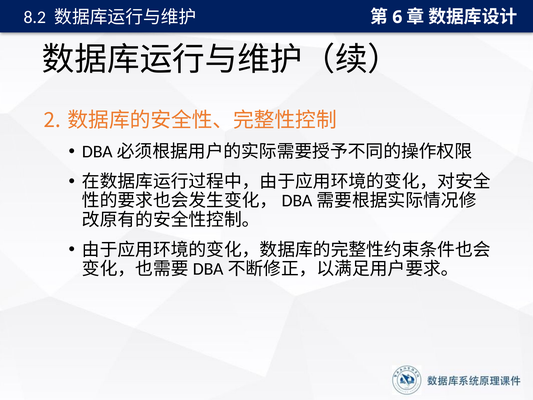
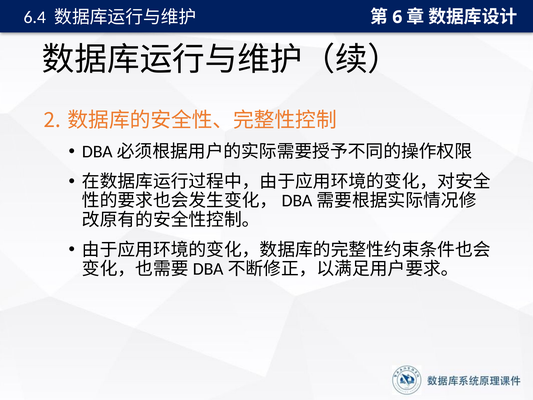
8.2: 8.2 -> 6.4
